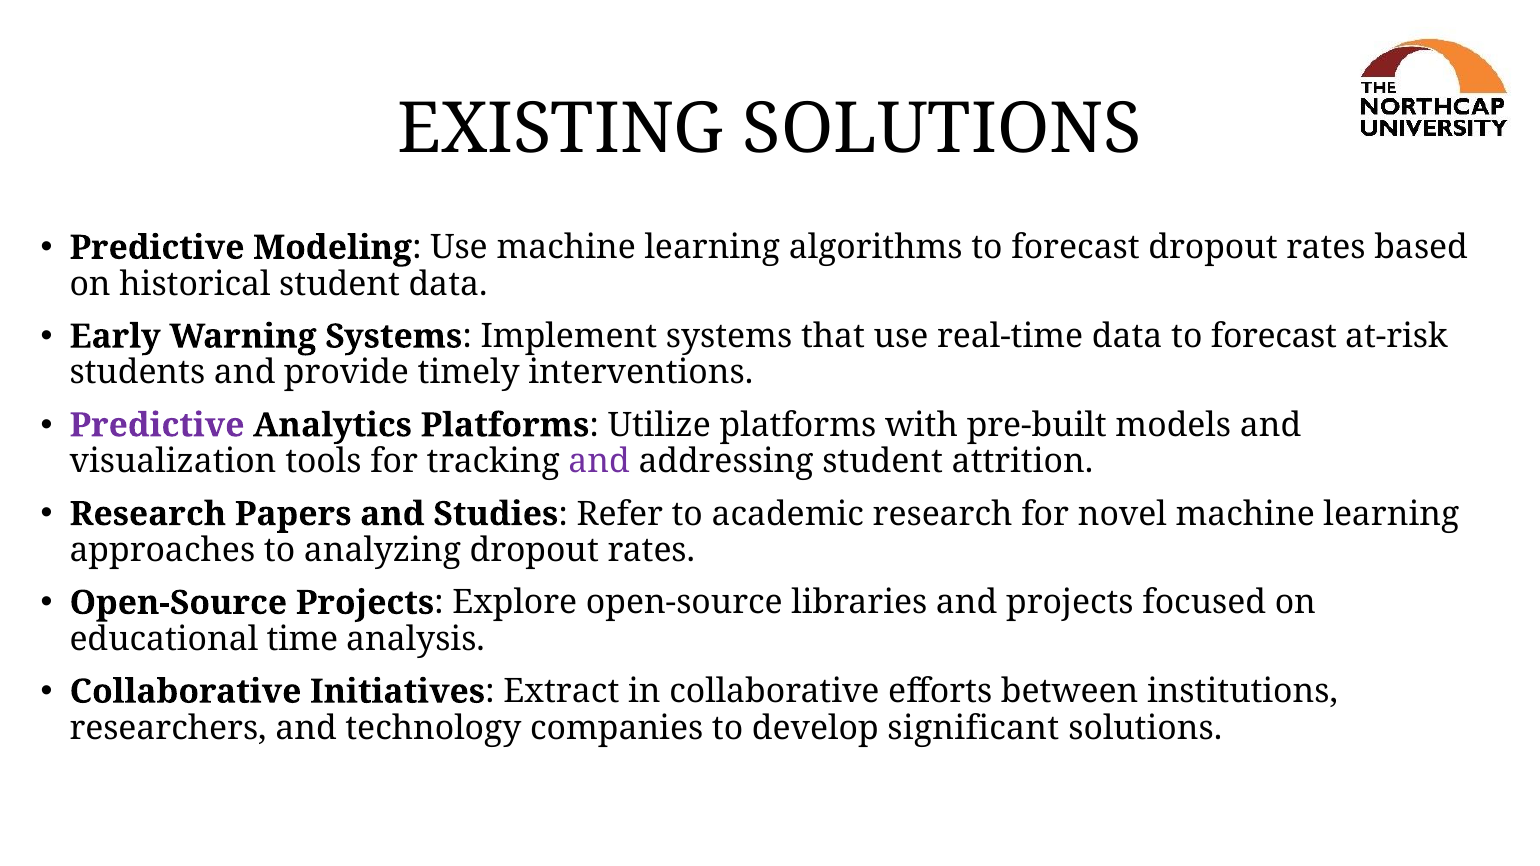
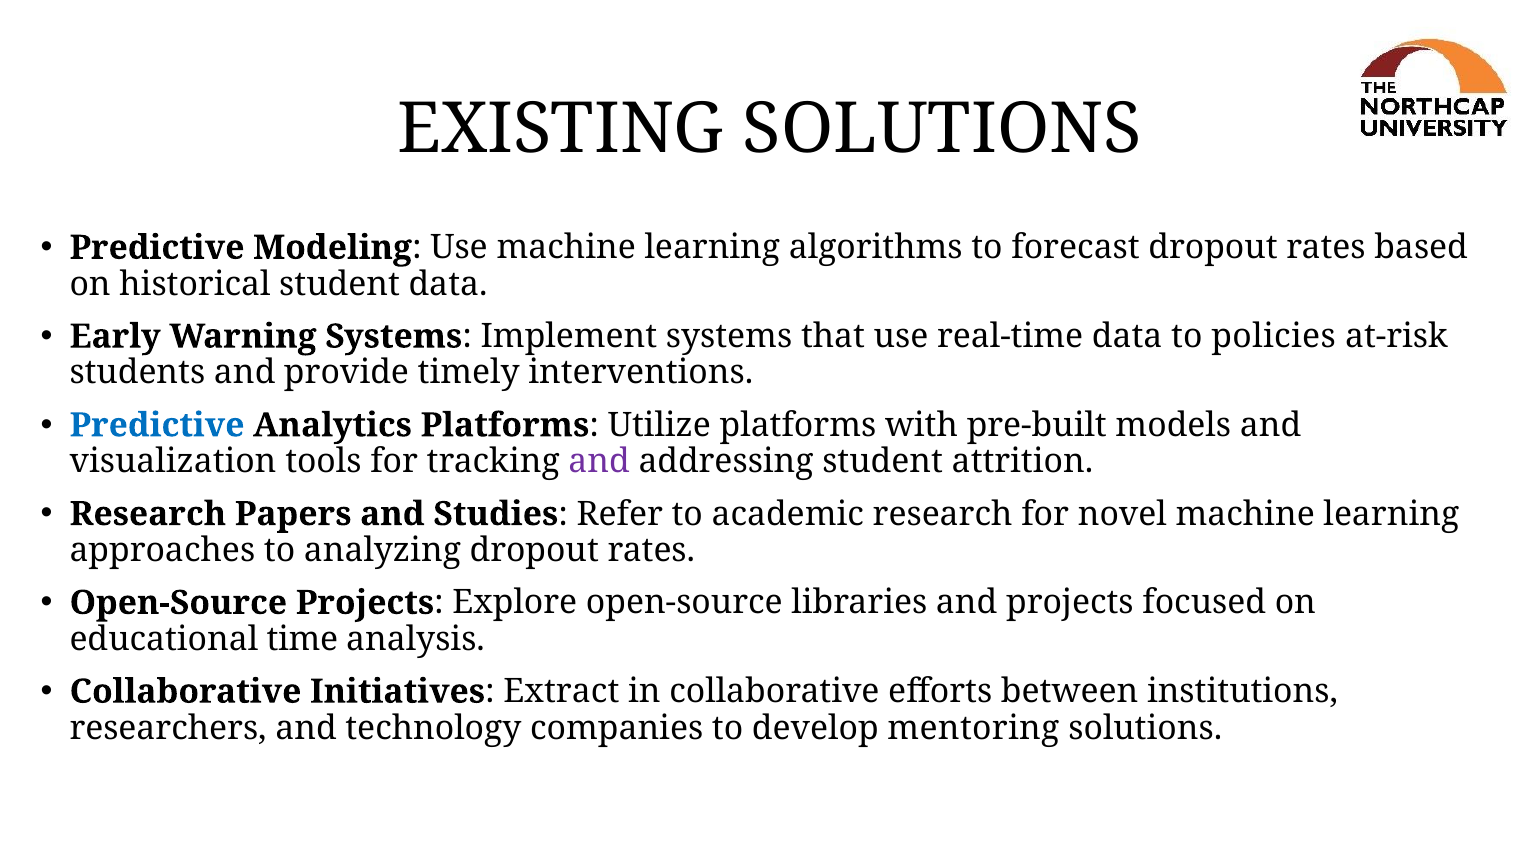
data to forecast: forecast -> policies
Predictive at (157, 425) colour: purple -> blue
significant: significant -> mentoring
